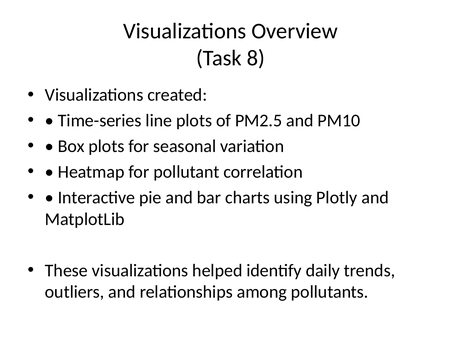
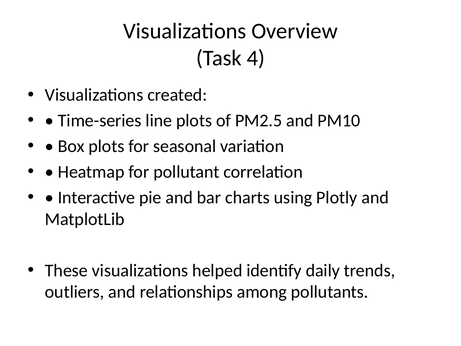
8: 8 -> 4
